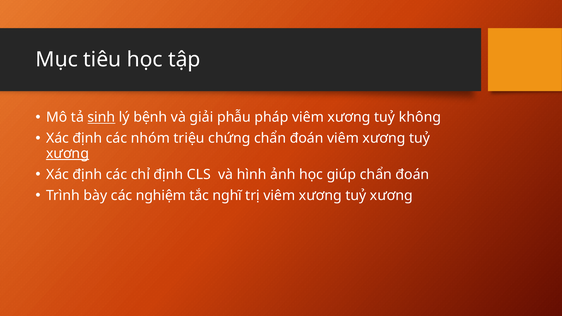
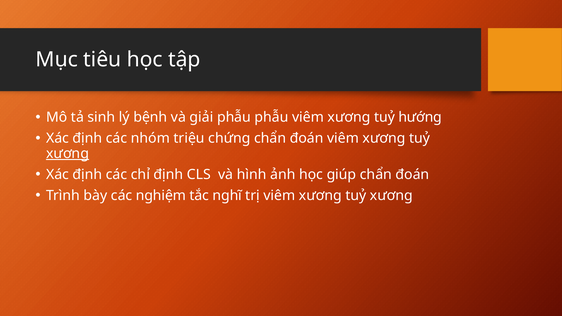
sinh underline: present -> none
phẫu pháp: pháp -> phẫu
không: không -> hướng
